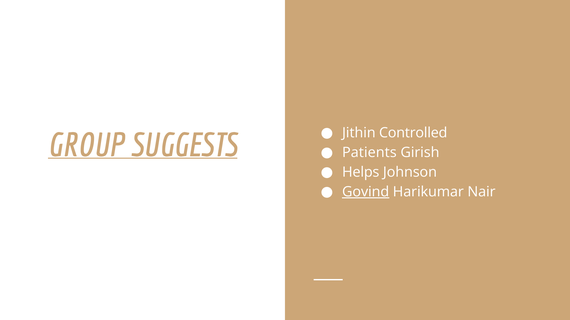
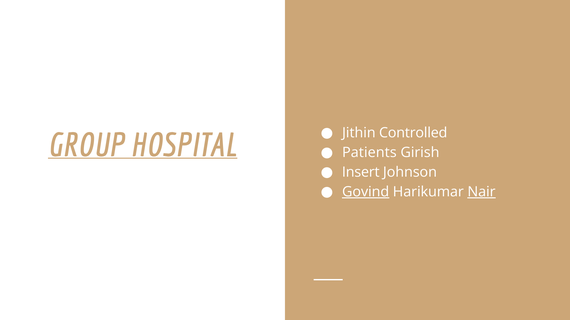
SUGGESTS: SUGGESTS -> HOSPITAL
Helps: Helps -> Insert
Nair underline: none -> present
